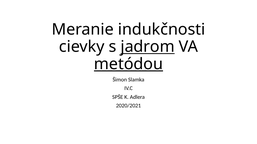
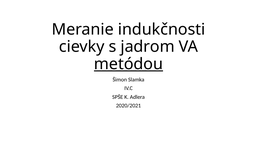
jadrom underline: present -> none
